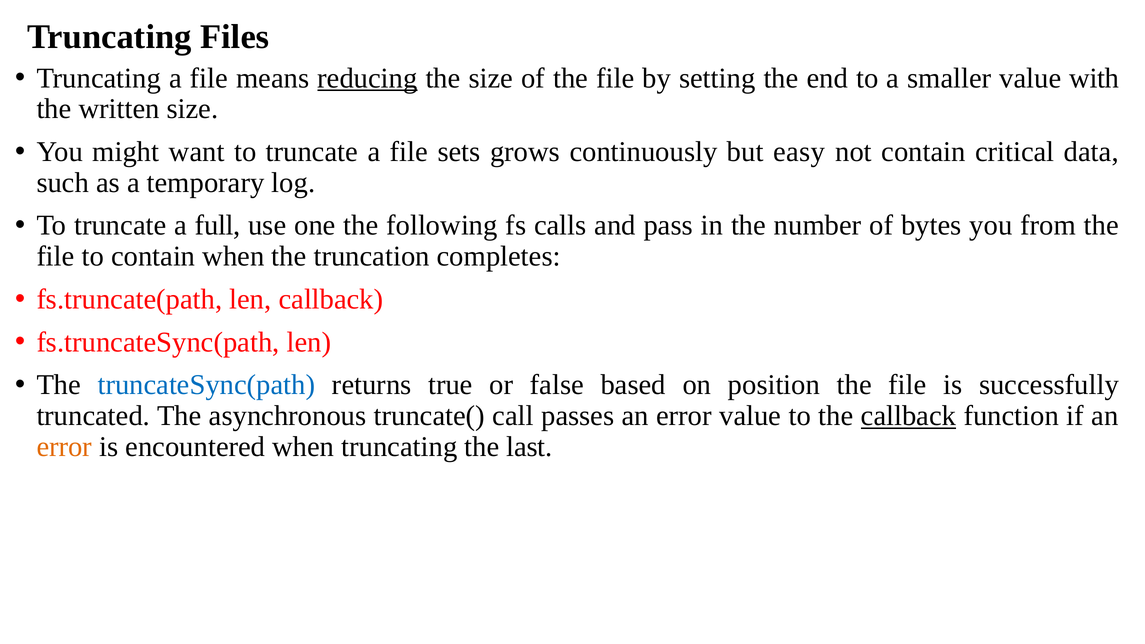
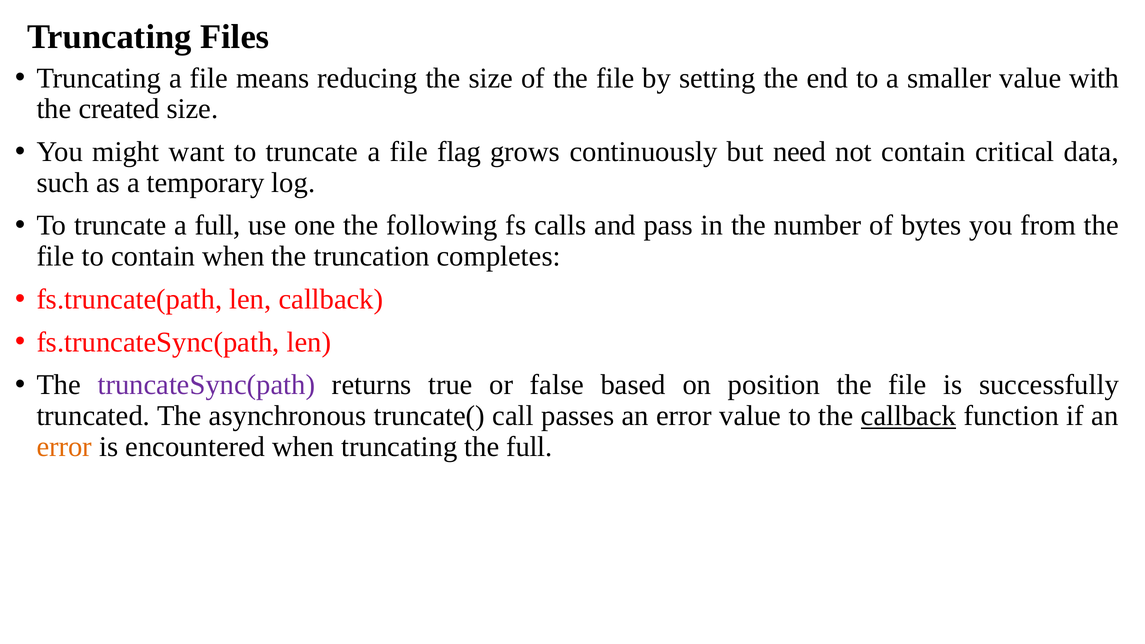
reducing underline: present -> none
written: written -> created
sets: sets -> flag
easy: easy -> need
truncateSync(path colour: blue -> purple
the last: last -> full
